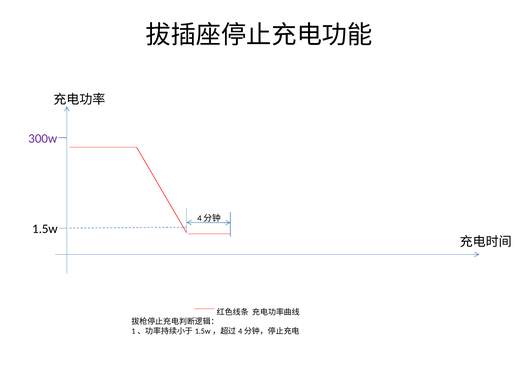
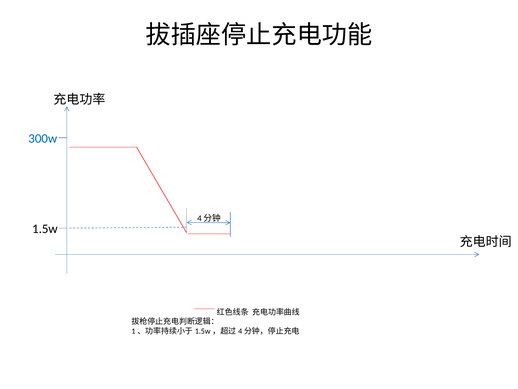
300w colour: purple -> blue
